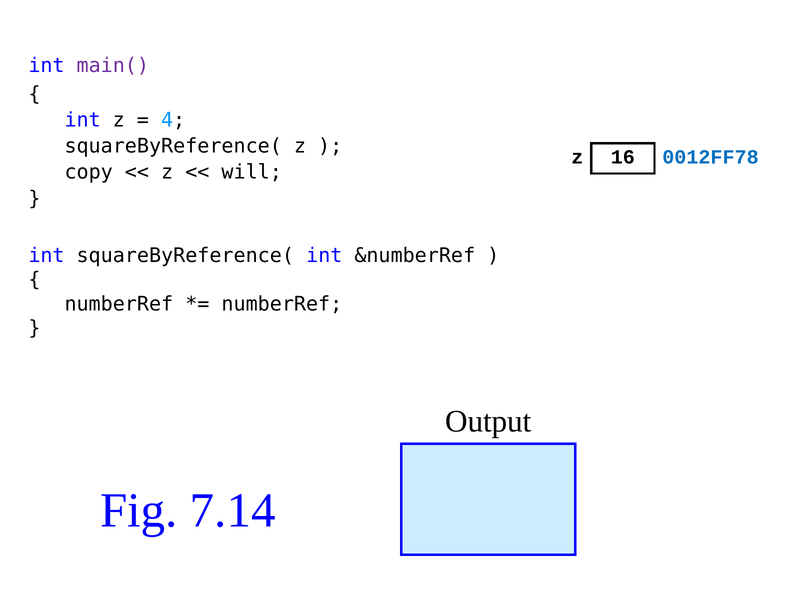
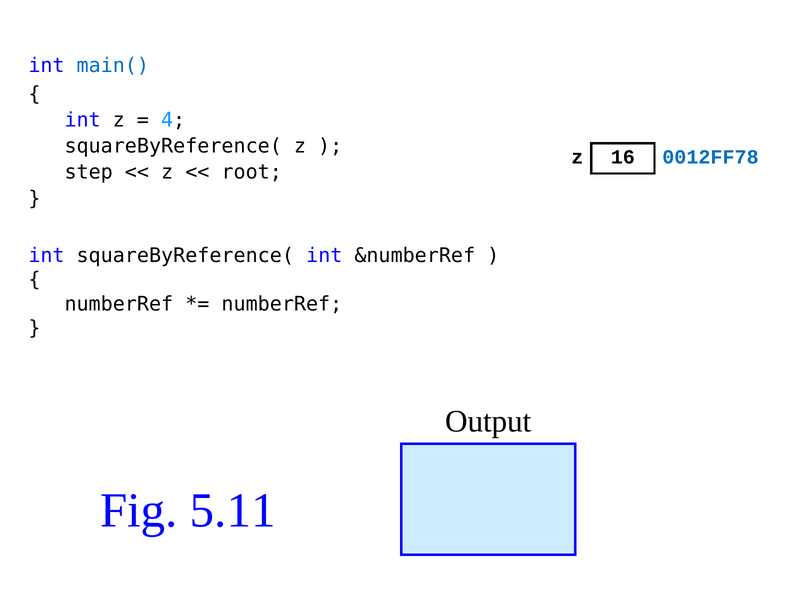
main( colour: purple -> blue
copy: copy -> step
will: will -> root
7.14: 7.14 -> 5.11
